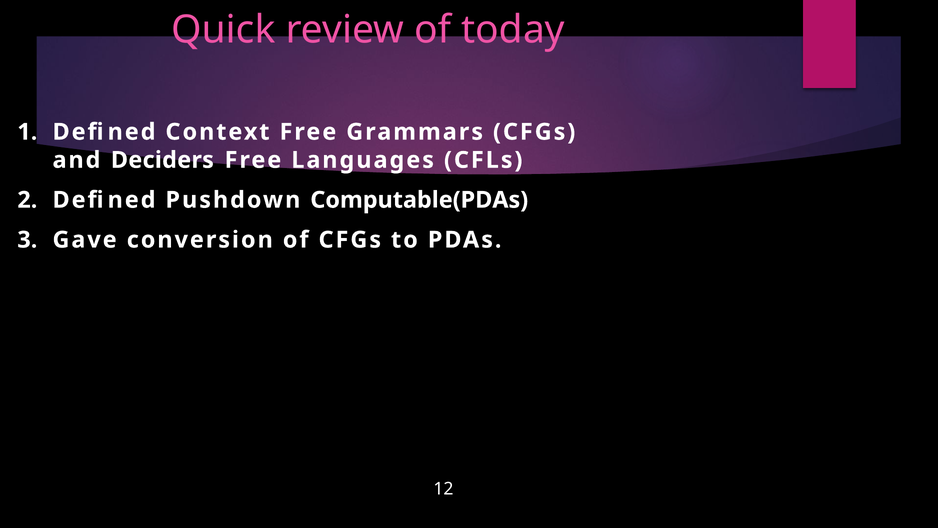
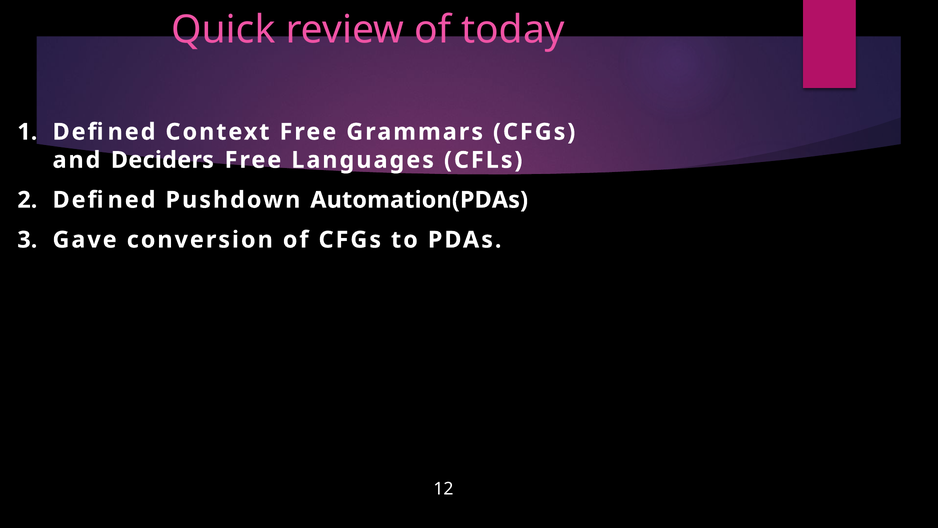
Computable(PDAs: Computable(PDAs -> Automation(PDAs
